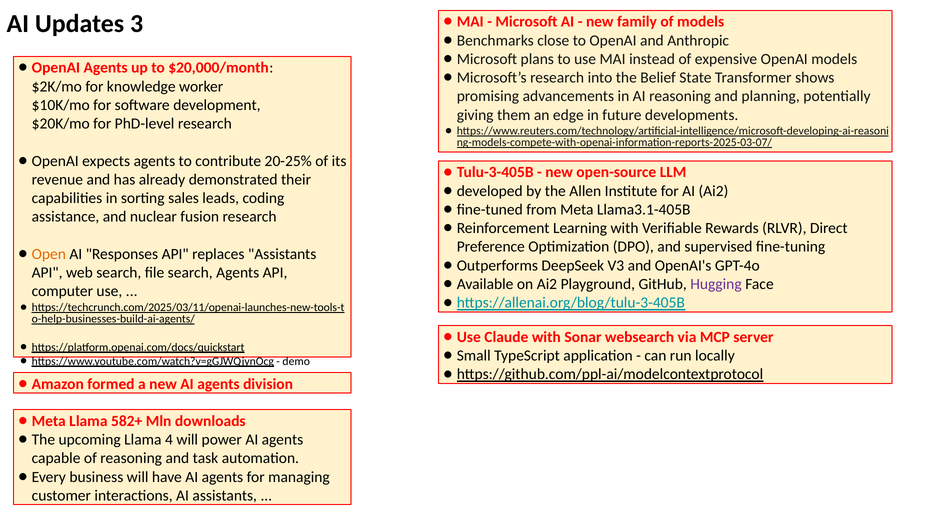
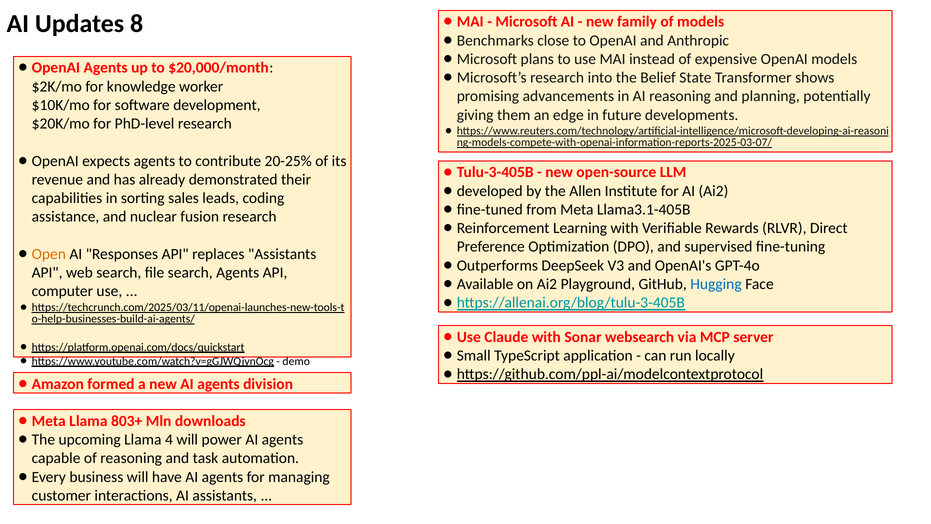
3: 3 -> 8
Hugging colour: purple -> blue
582+: 582+ -> 803+
